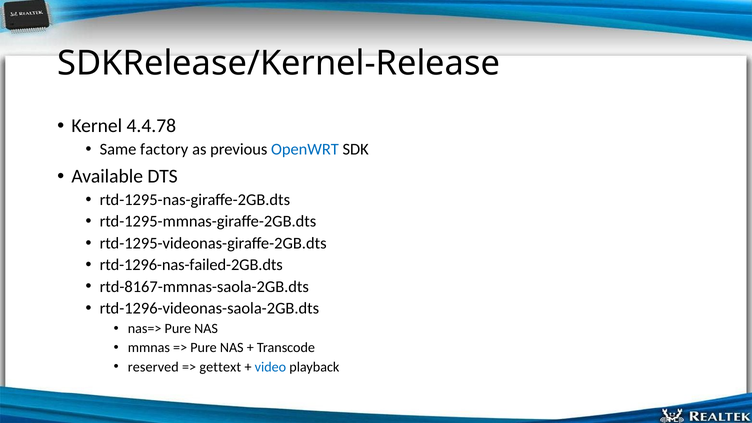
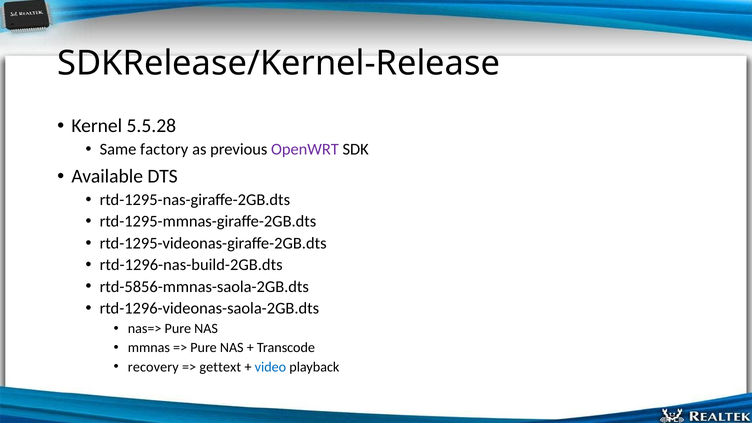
4.4.78: 4.4.78 -> 5.5.28
OpenWRT colour: blue -> purple
rtd-1296-nas-failed-2GB.dts: rtd-1296-nas-failed-2GB.dts -> rtd-1296-nas-build-2GB.dts
rtd-8167-mmnas-saola-2GB.dts: rtd-8167-mmnas-saola-2GB.dts -> rtd-5856-mmnas-saola-2GB.dts
reserved: reserved -> recovery
